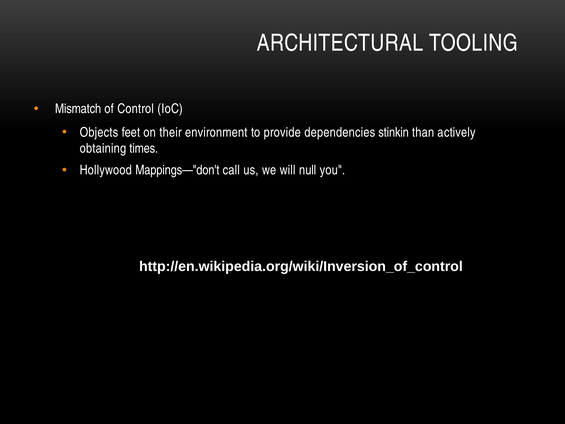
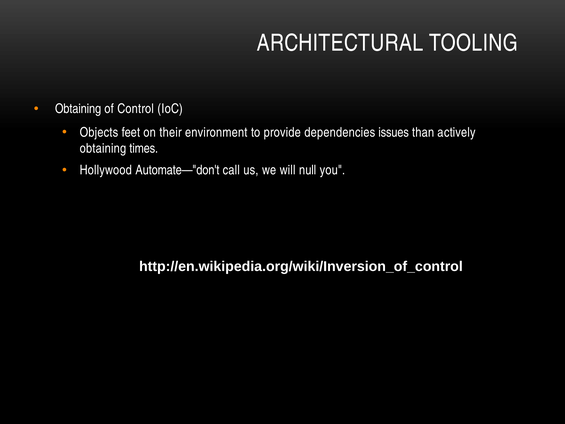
Mismatch at (78, 109): Mismatch -> Obtaining
stinkin: stinkin -> issues
Mappings—"don't: Mappings—"don't -> Automate—"don't
